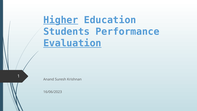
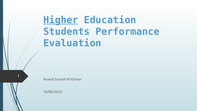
Evaluation underline: present -> none
